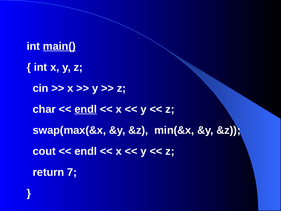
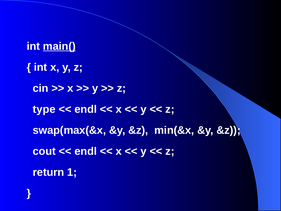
char: char -> type
endl at (86, 109) underline: present -> none
7: 7 -> 1
